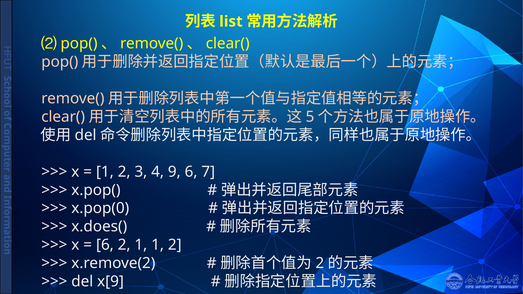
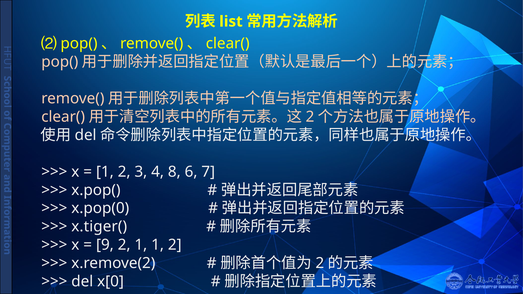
5 at (310, 117): 5 -> 2
9: 9 -> 8
x.does(: x.does( -> x.tiger(
6 at (105, 245): 6 -> 9
x[9: x[9 -> x[0
